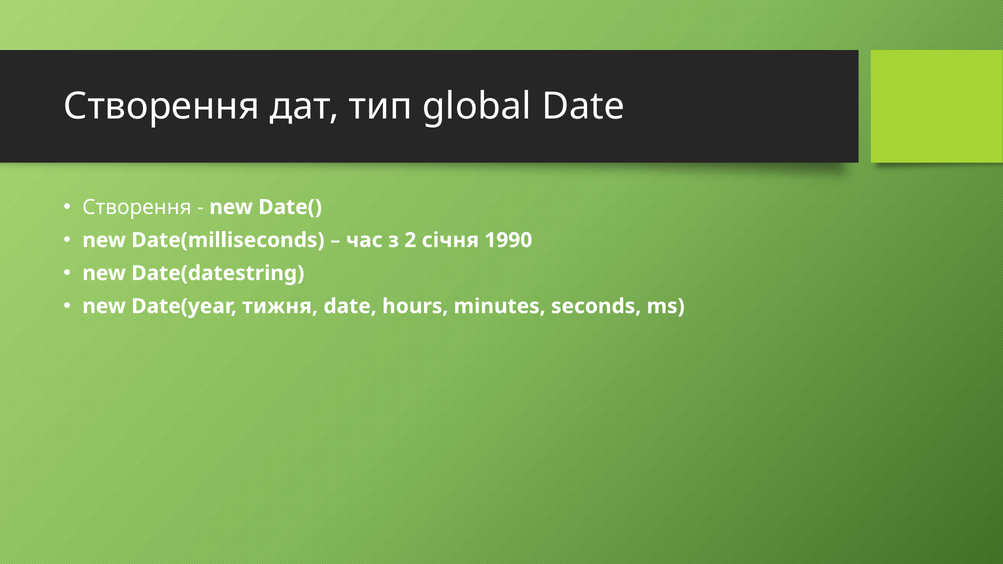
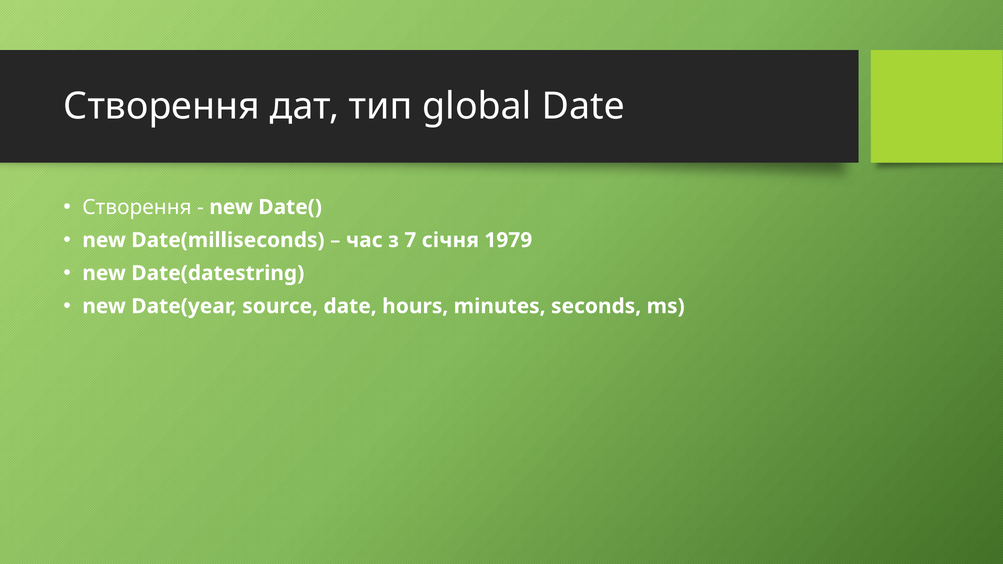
2: 2 -> 7
1990: 1990 -> 1979
тижня: тижня -> source
